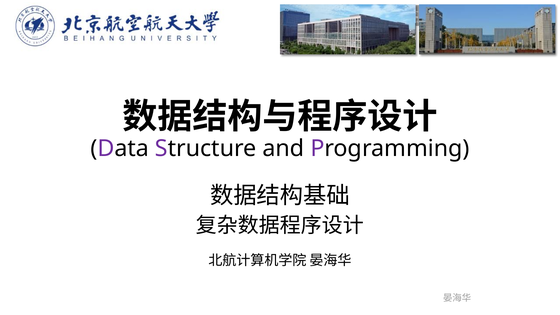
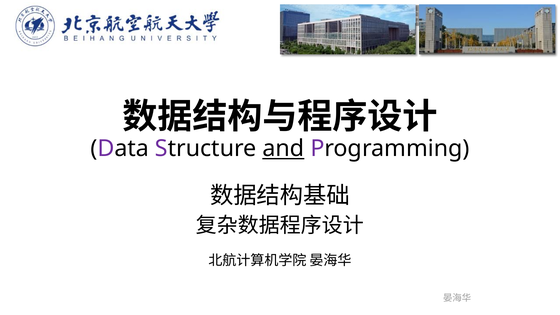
and underline: none -> present
